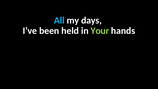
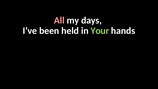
All colour: light blue -> pink
